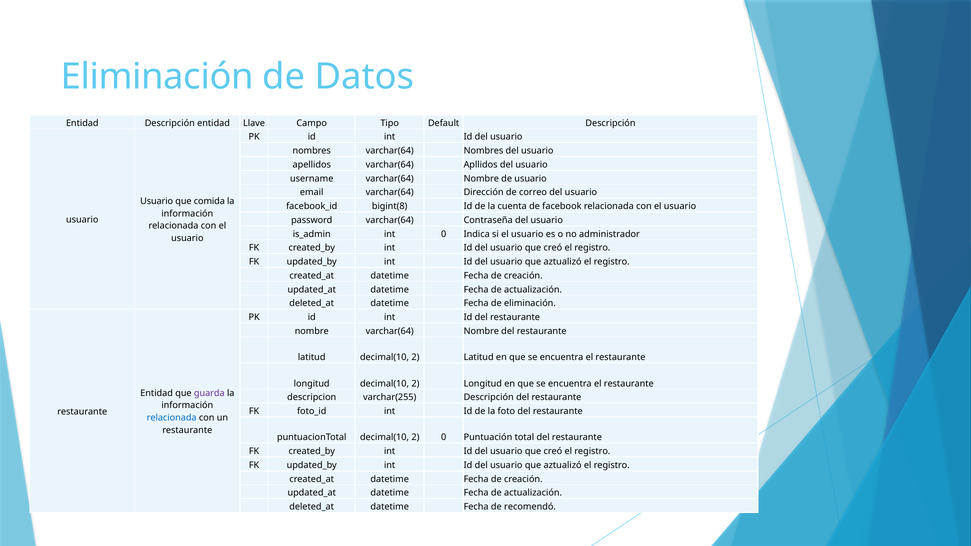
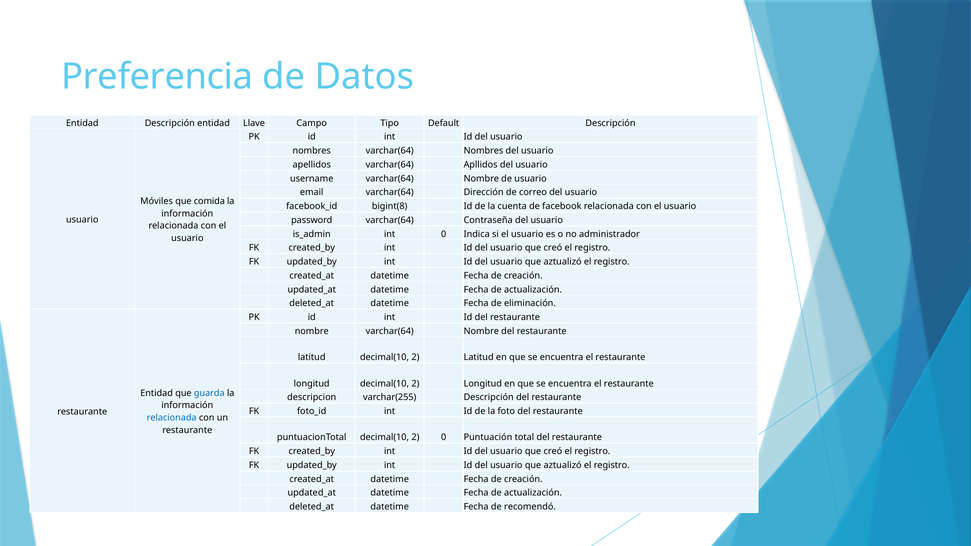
Eliminación at (157, 77): Eliminación -> Preferencia
Usuario at (157, 201): Usuario -> Móviles
guarda colour: purple -> blue
